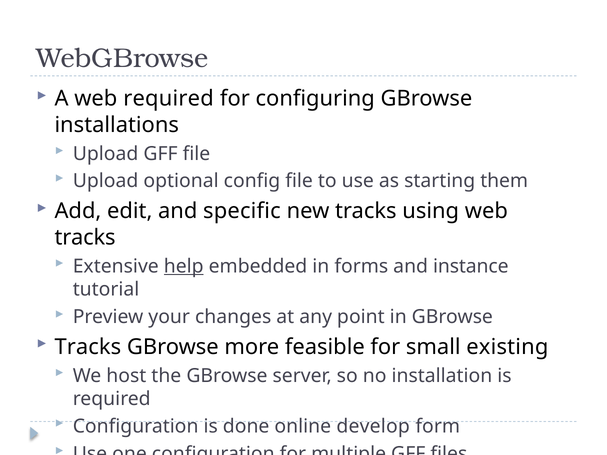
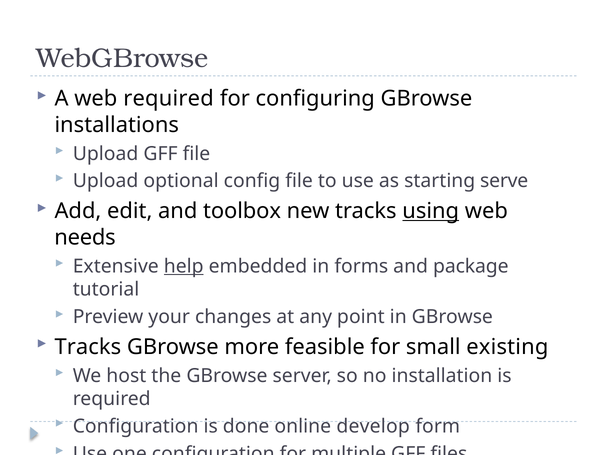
them: them -> serve
specific: specific -> toolbox
using underline: none -> present
tracks at (85, 238): tracks -> needs
instance: instance -> package
